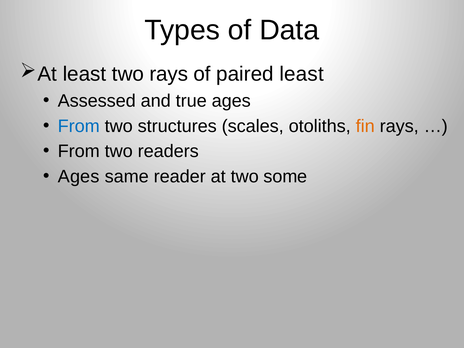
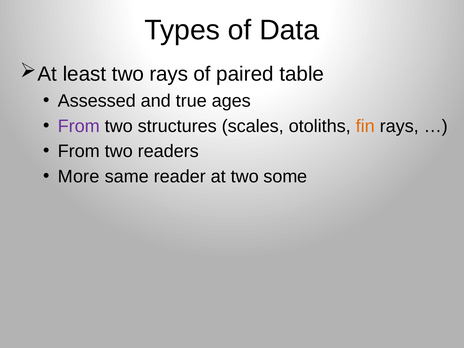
paired least: least -> table
From at (79, 126) colour: blue -> purple
Ages at (79, 177): Ages -> More
